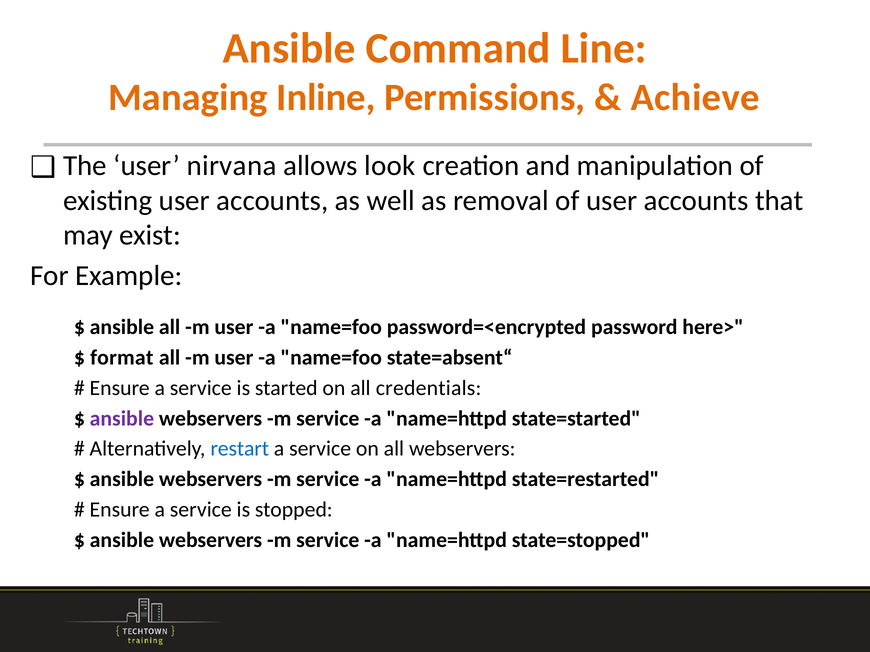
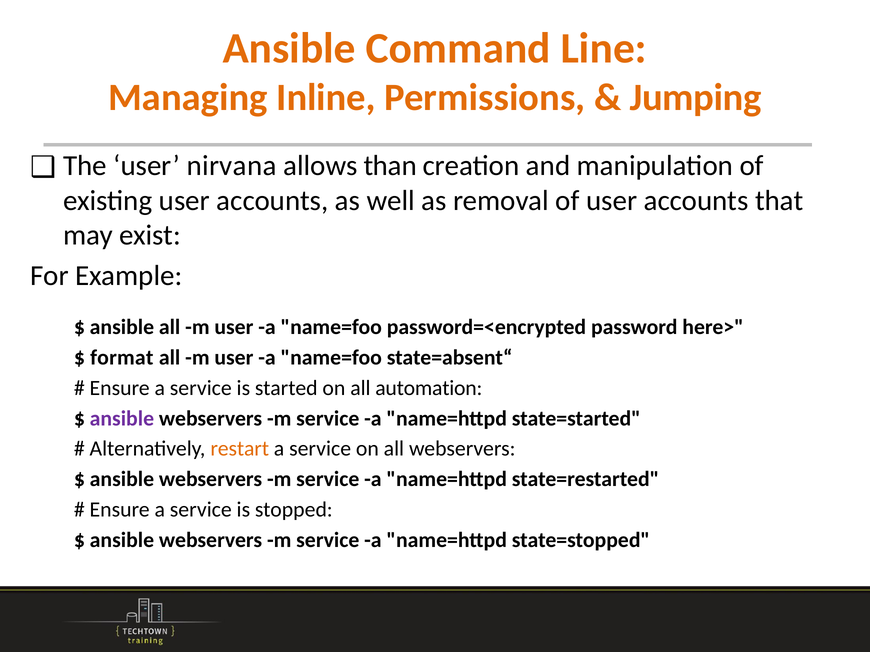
Achieve: Achieve -> Jumping
look: look -> than
credentials: credentials -> automation
restart colour: blue -> orange
